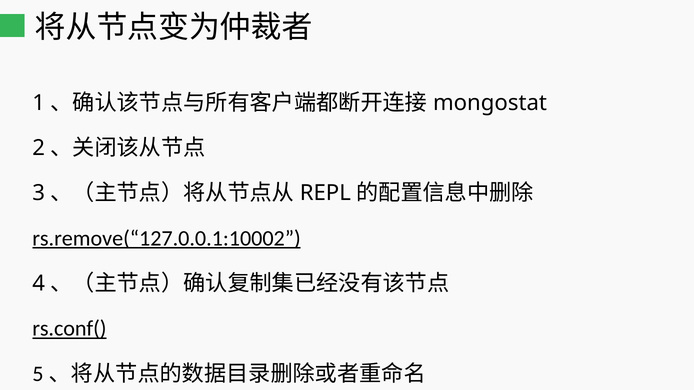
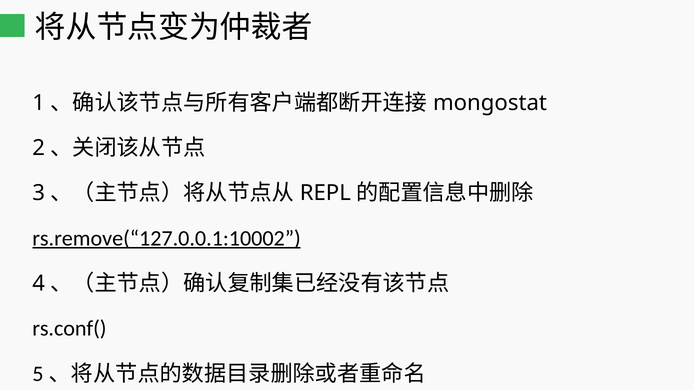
rs.conf( underline: present -> none
